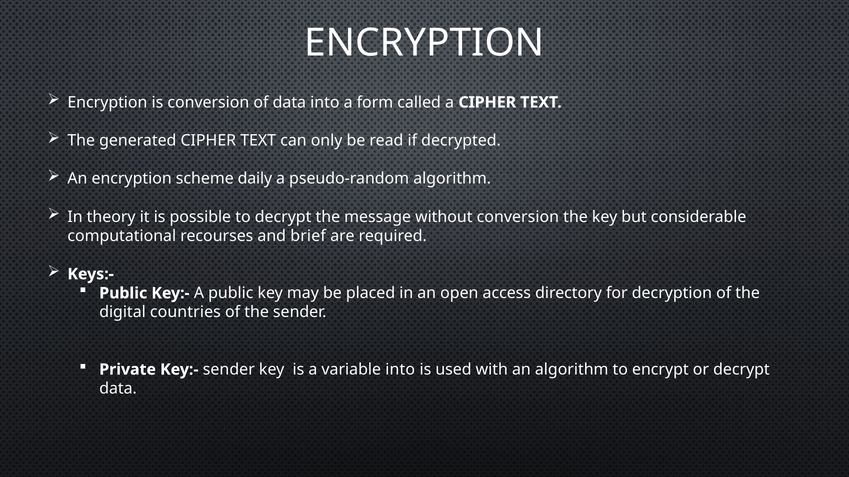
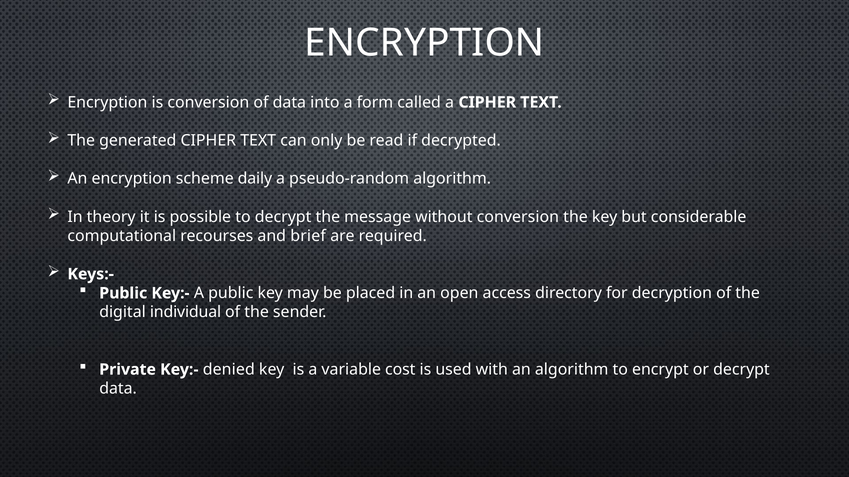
countries: countries -> individual
Key:- sender: sender -> denied
variable into: into -> cost
